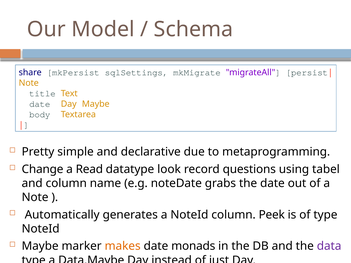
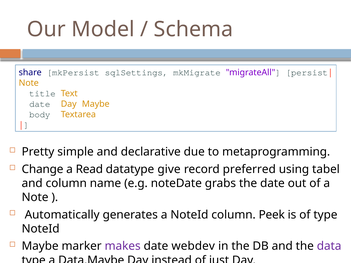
look: look -> give
questions: questions -> preferred
makes colour: orange -> purple
monads: monads -> webdev
